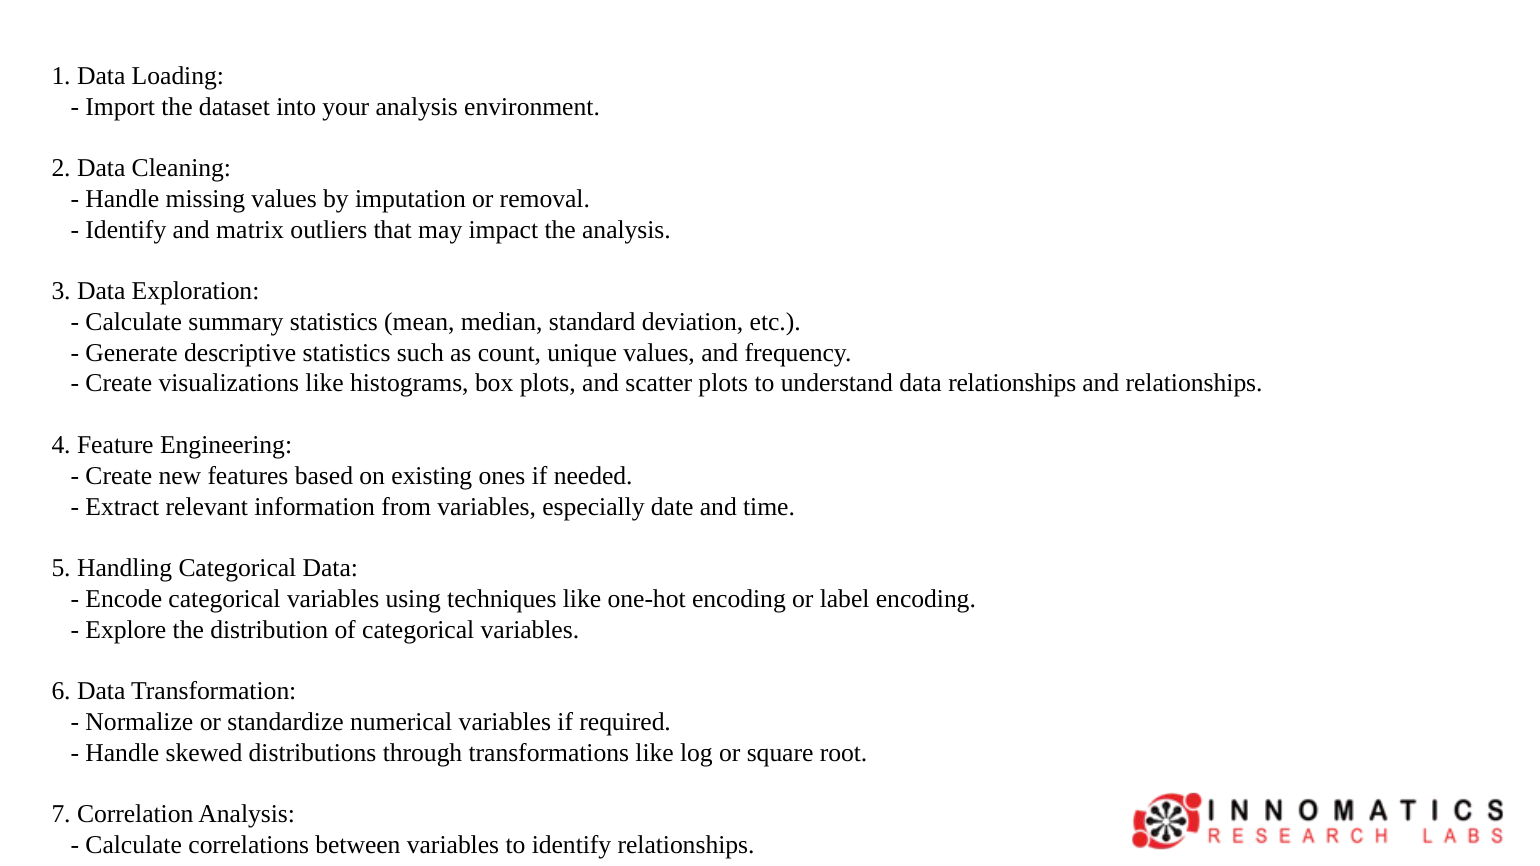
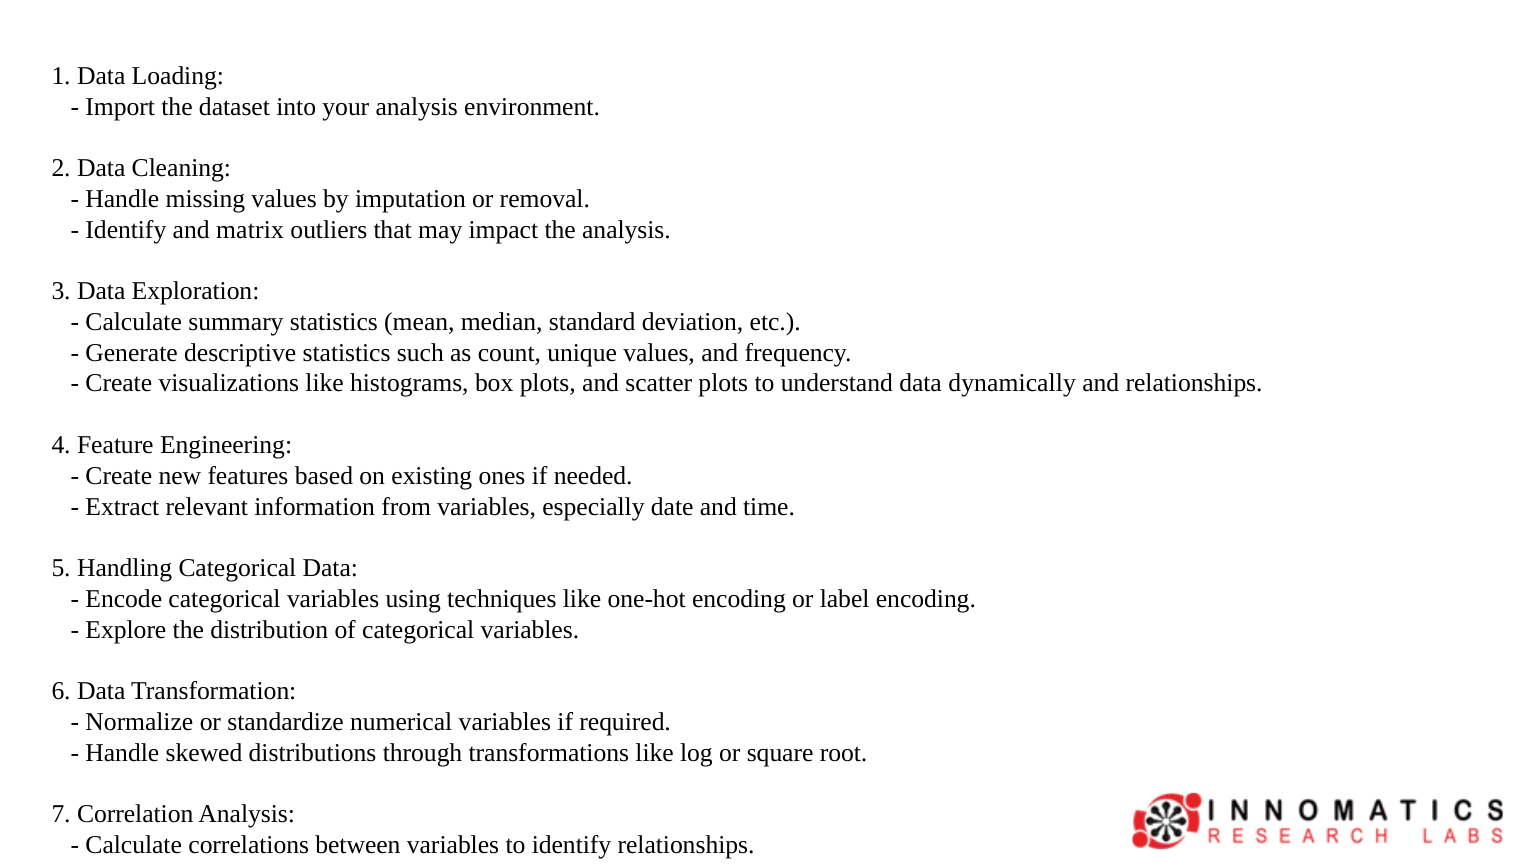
data relationships: relationships -> dynamically
